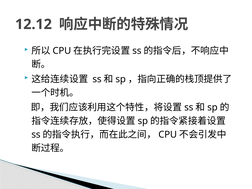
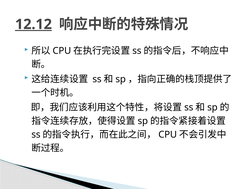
12.12 underline: none -> present
